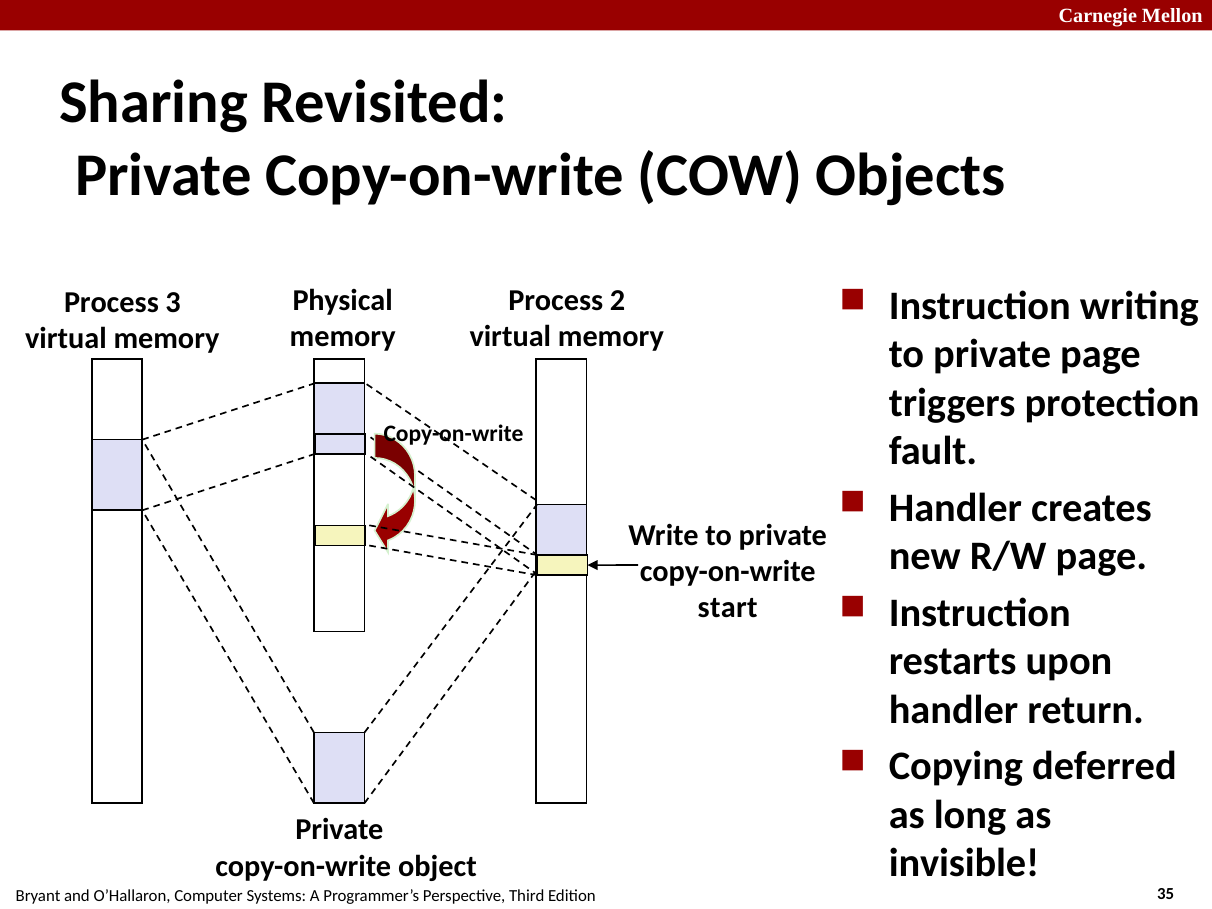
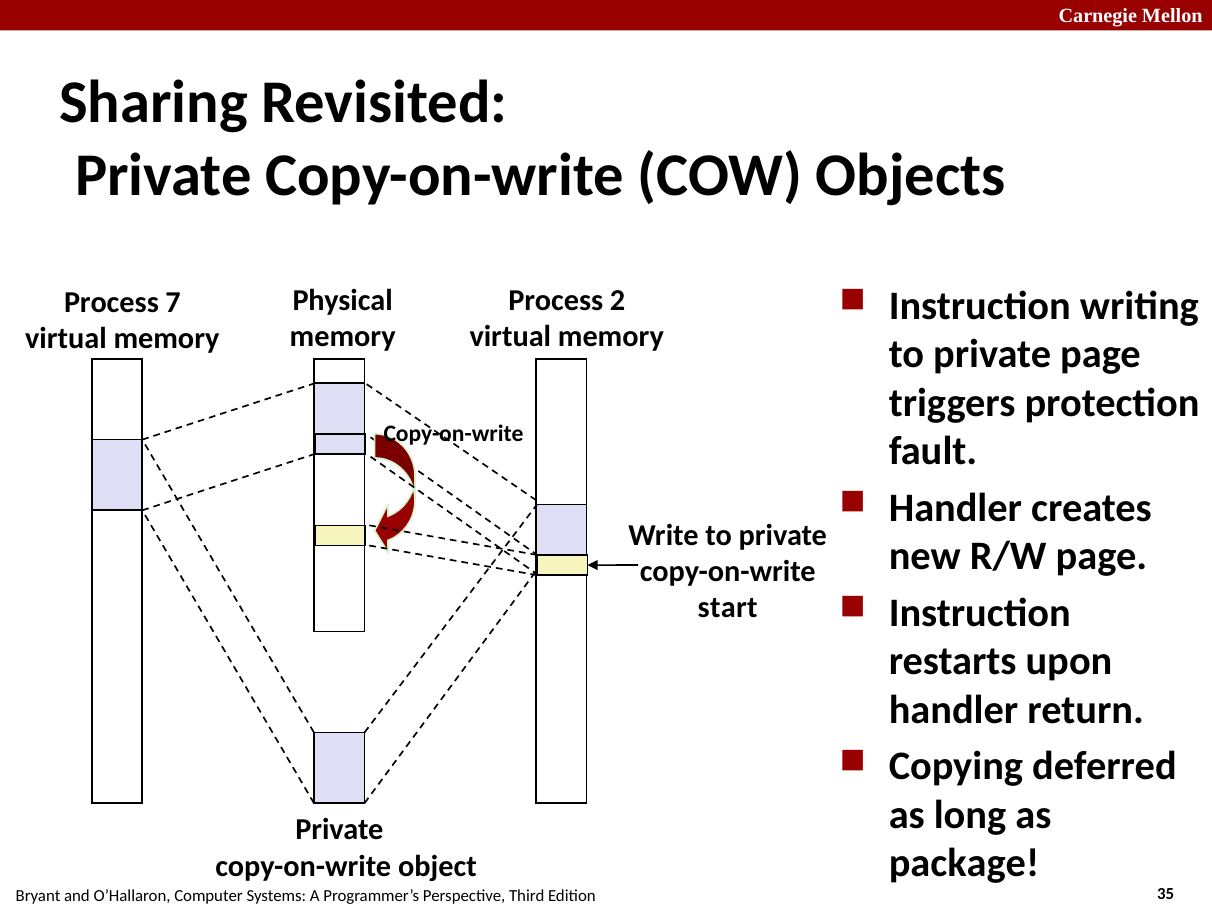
3: 3 -> 7
invisible: invisible -> package
